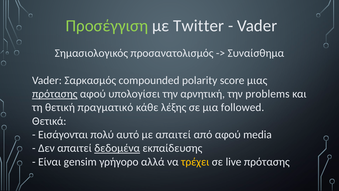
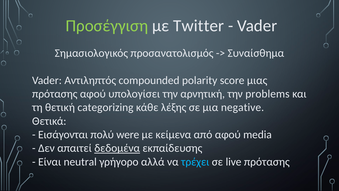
Σαρκασμός: Σαρκασμός -> Αντιληπτός
πρότασης at (55, 94) underline: present -> none
πραγματικό: πραγματικό -> categorizing
followed: followed -> negative
αυτό: αυτό -> were
με απαιτεί: απαιτεί -> κείμενα
gensim: gensim -> neutral
τρέχει colour: yellow -> light blue
